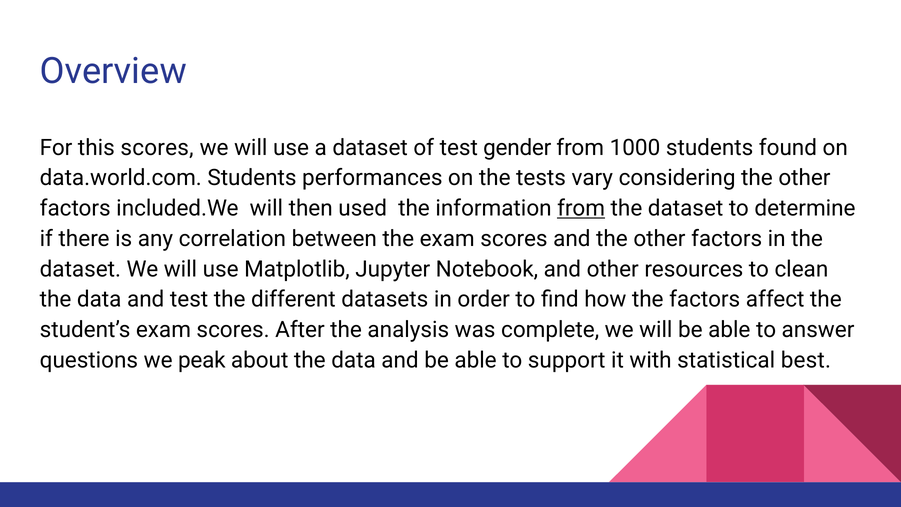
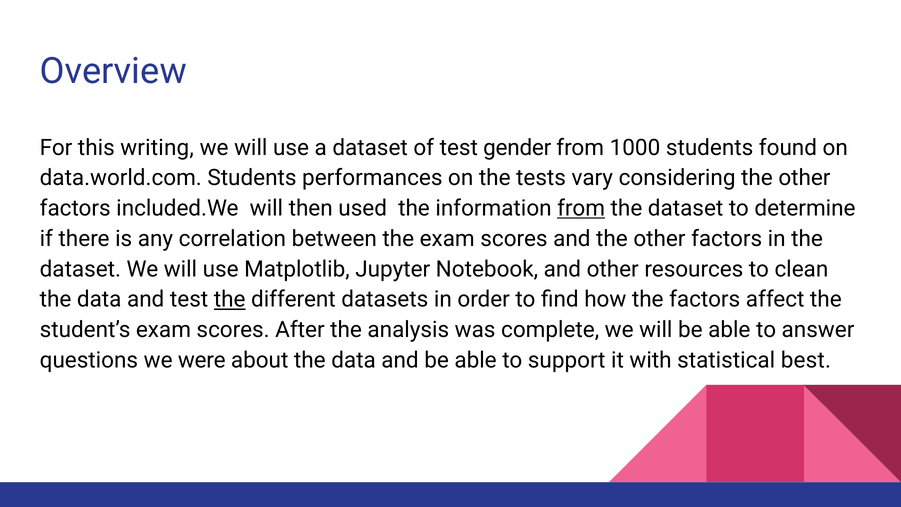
this scores: scores -> writing
the at (230, 299) underline: none -> present
peak: peak -> were
